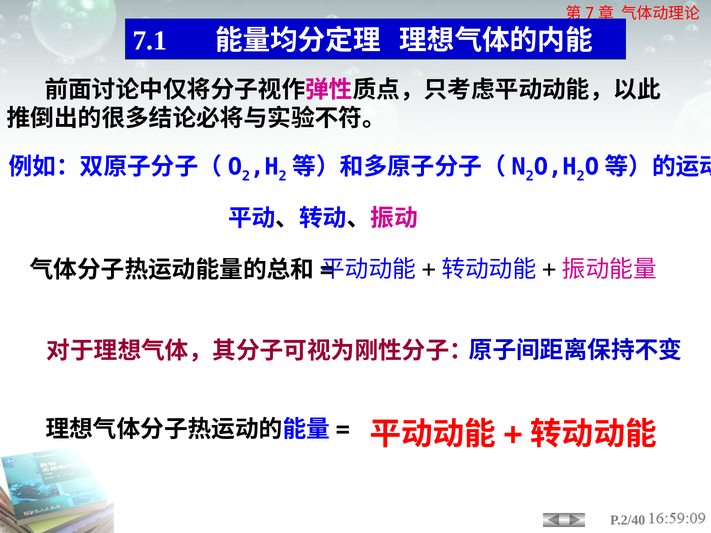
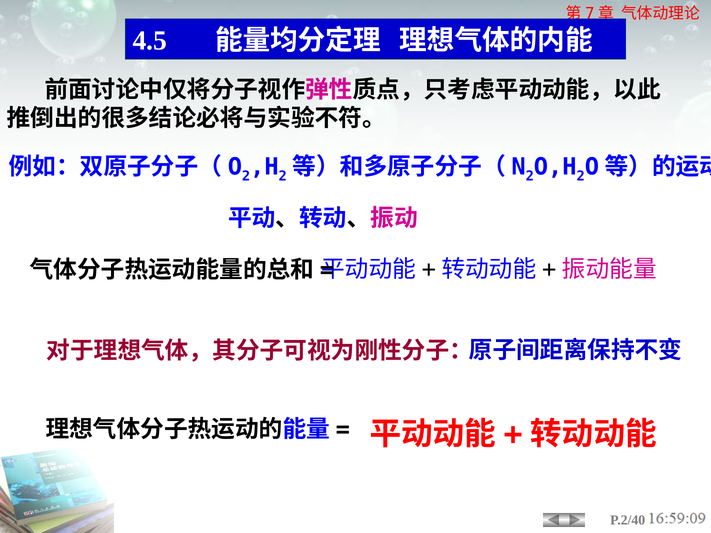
7.1: 7.1 -> 4.5
